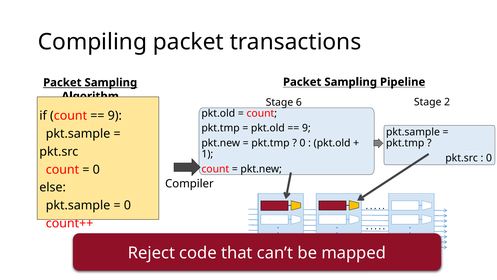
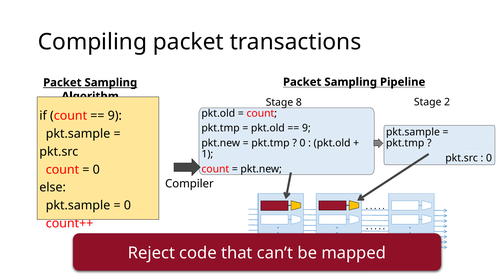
6: 6 -> 8
